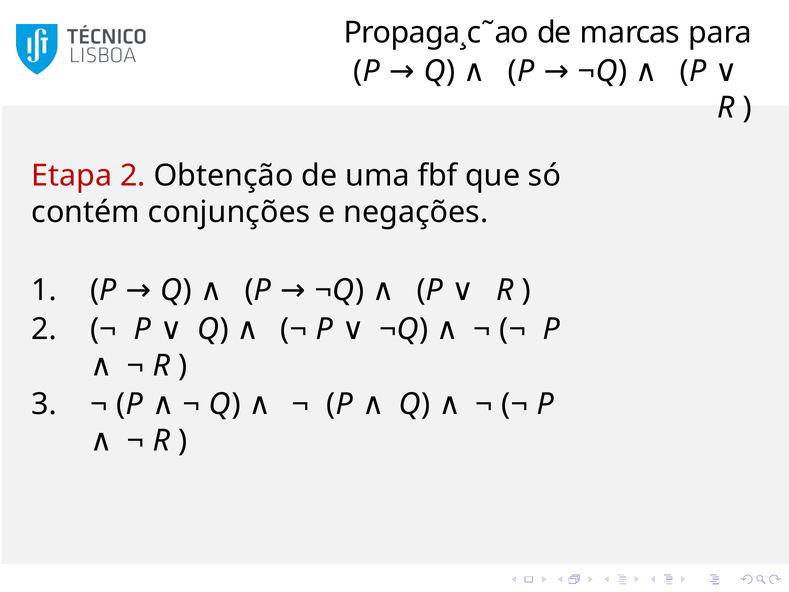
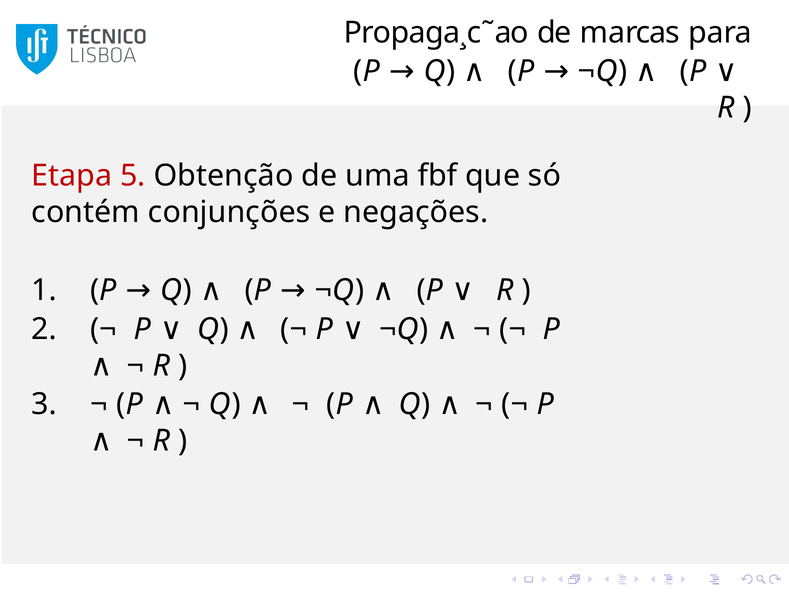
Etapa 2: 2 -> 5
